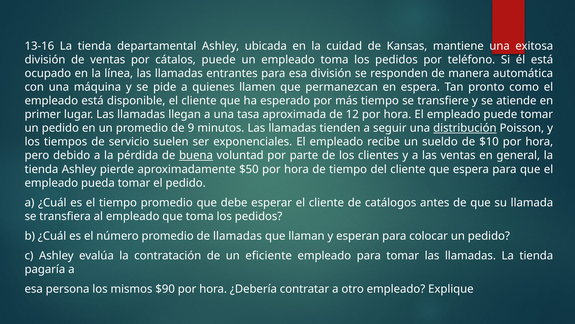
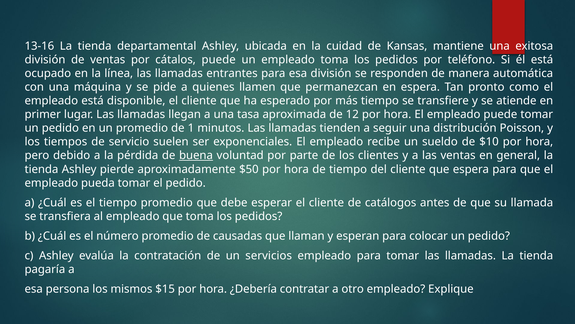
9: 9 -> 1
distribución underline: present -> none
de llamadas: llamadas -> causadas
eficiente: eficiente -> servicios
$90: $90 -> $15
